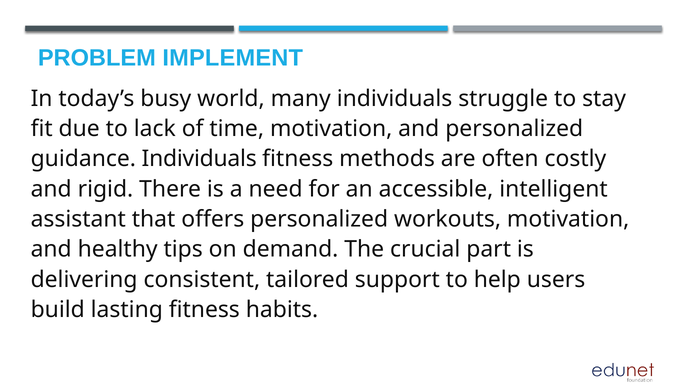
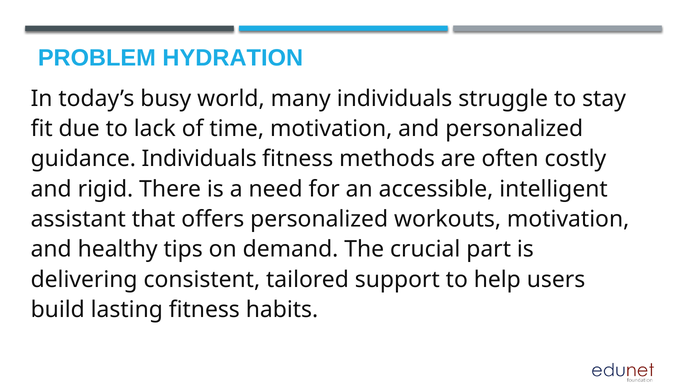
IMPLEMENT: IMPLEMENT -> HYDRATION
